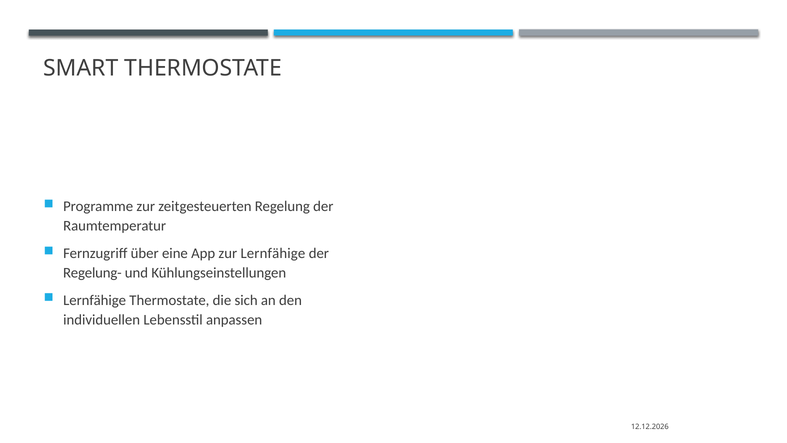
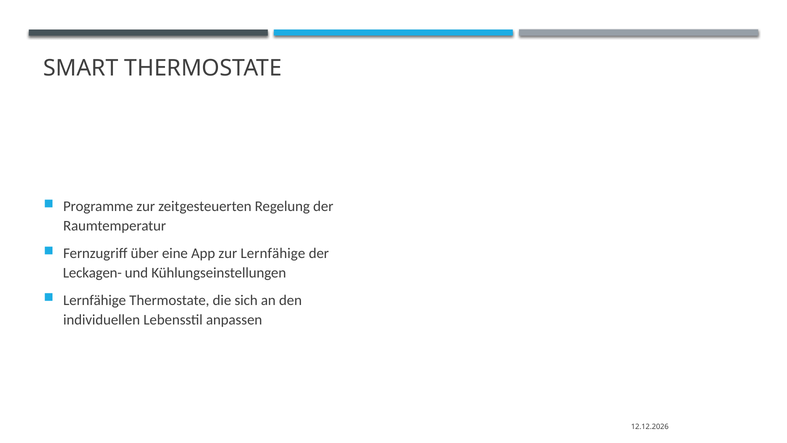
Regelung-: Regelung- -> Leckagen-
